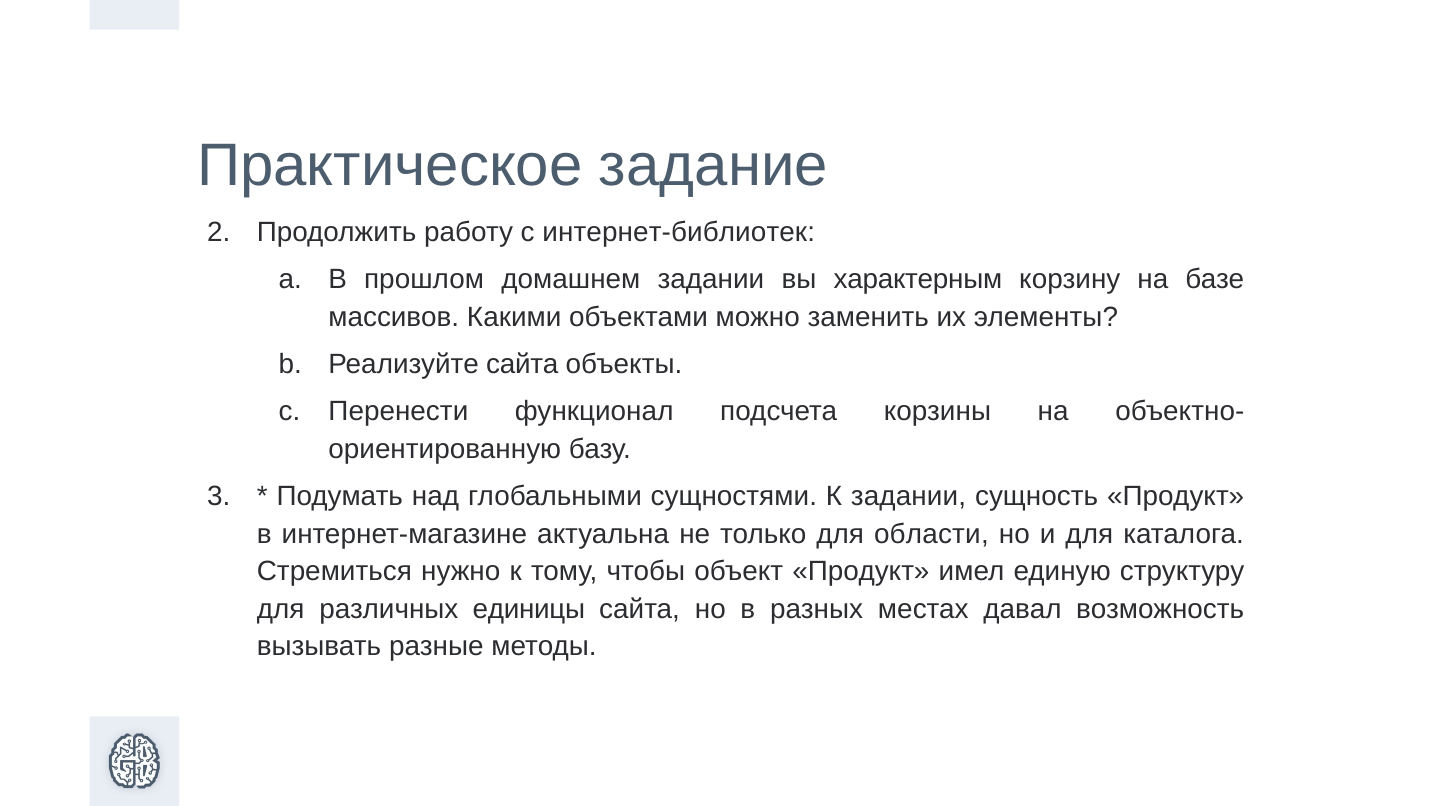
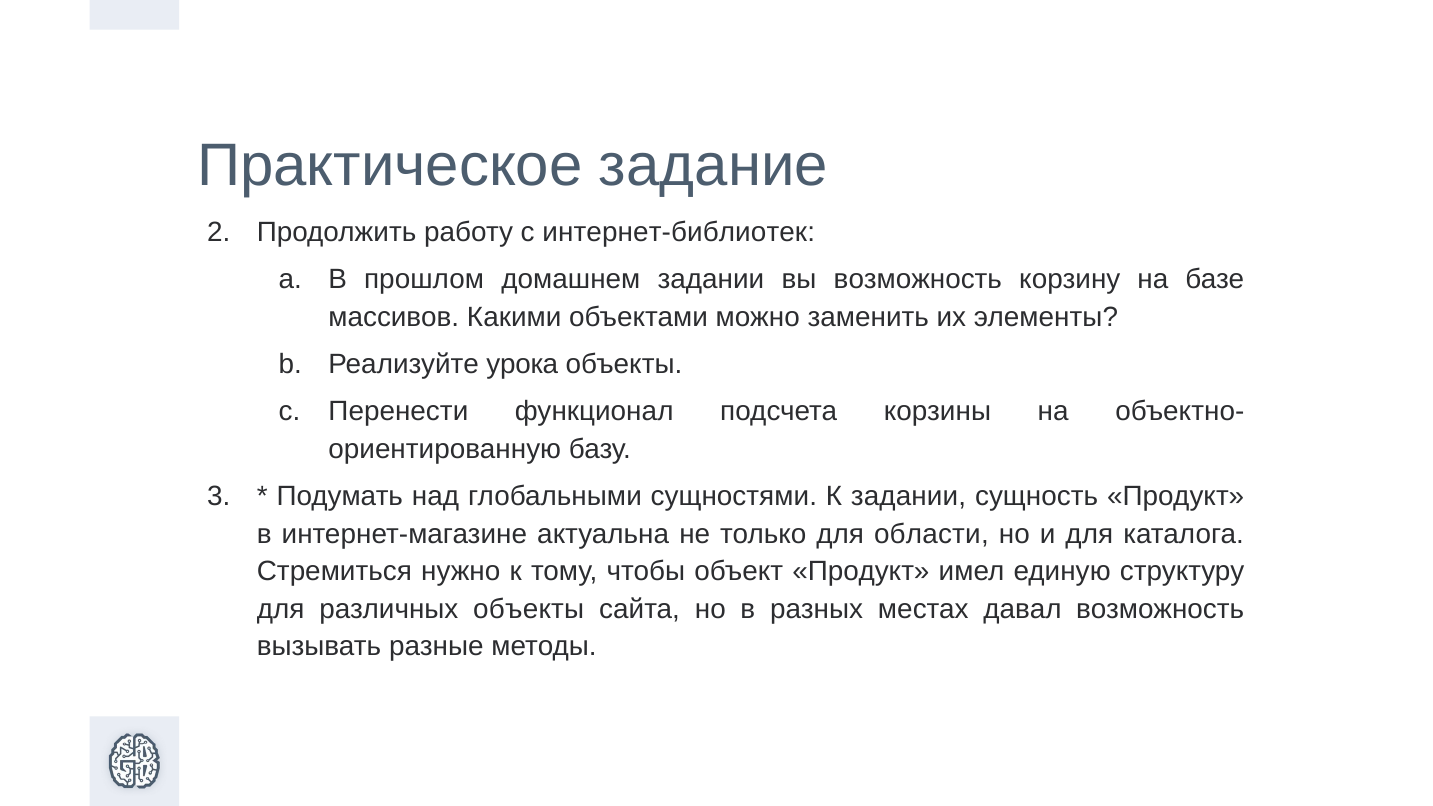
вы характерным: характерным -> возможность
Реализуйте сайта: сайта -> урока
различных единицы: единицы -> объекты
